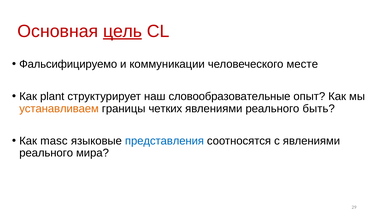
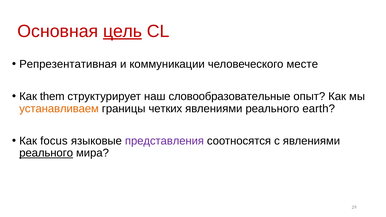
Фальсифицируемо: Фальсифицируемо -> Репрезентативная
plant: plant -> them
быть: быть -> earth
masc: masc -> focus
представления colour: blue -> purple
реального at (46, 153) underline: none -> present
